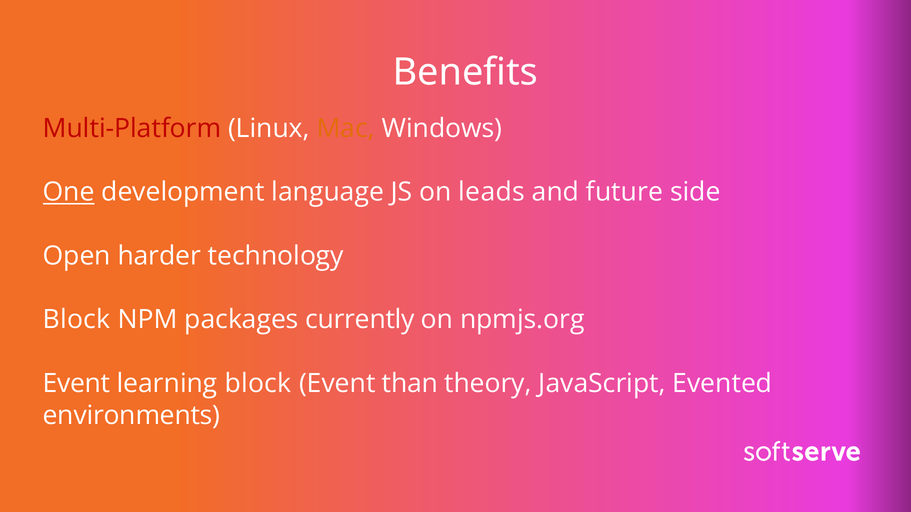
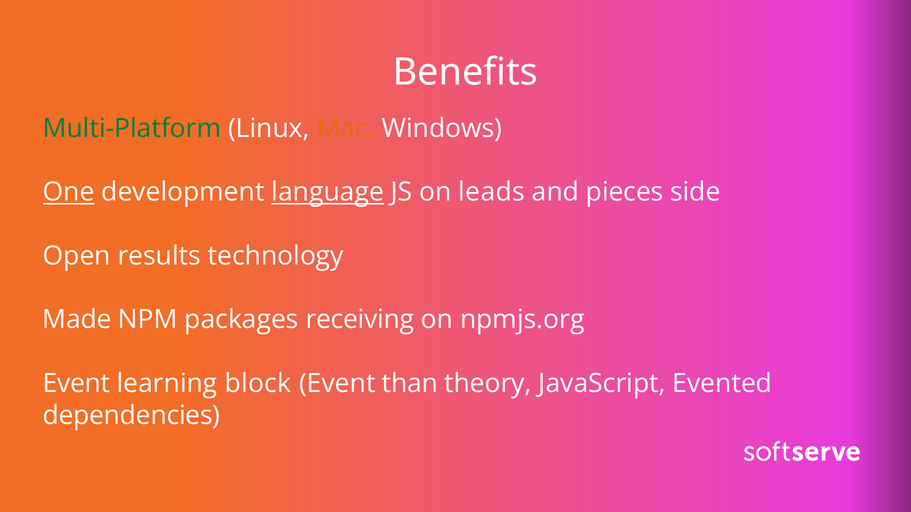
Multi-Platform colour: red -> green
language underline: none -> present
future: future -> pieces
harder: harder -> results
Block at (77, 320): Block -> Made
currently: currently -> receiving
environments: environments -> dependencies
